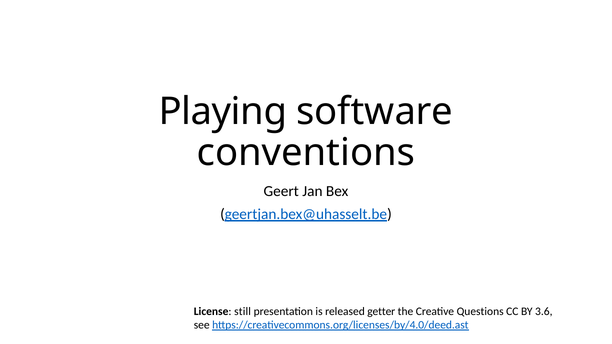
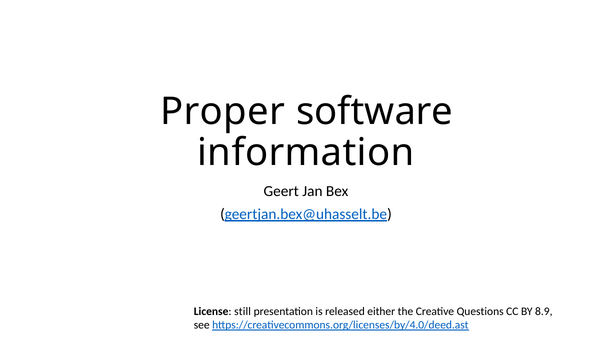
Playing: Playing -> Proper
conventions: conventions -> information
getter: getter -> either
3.6: 3.6 -> 8.9
